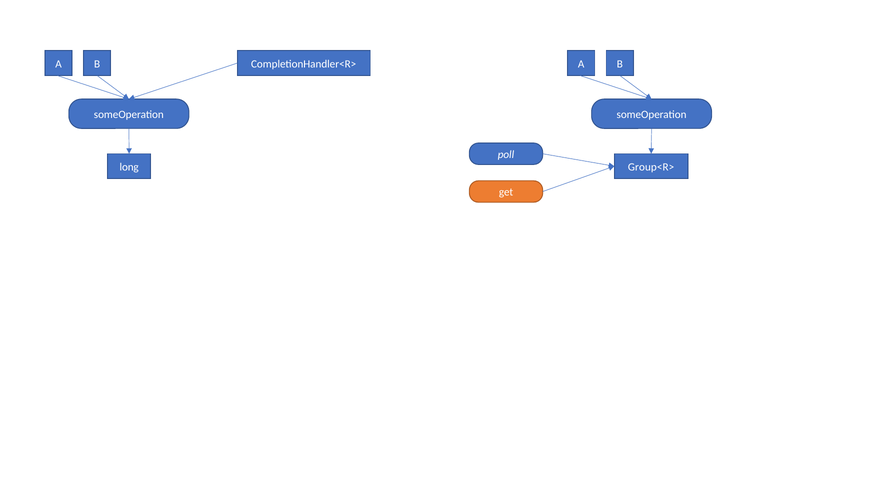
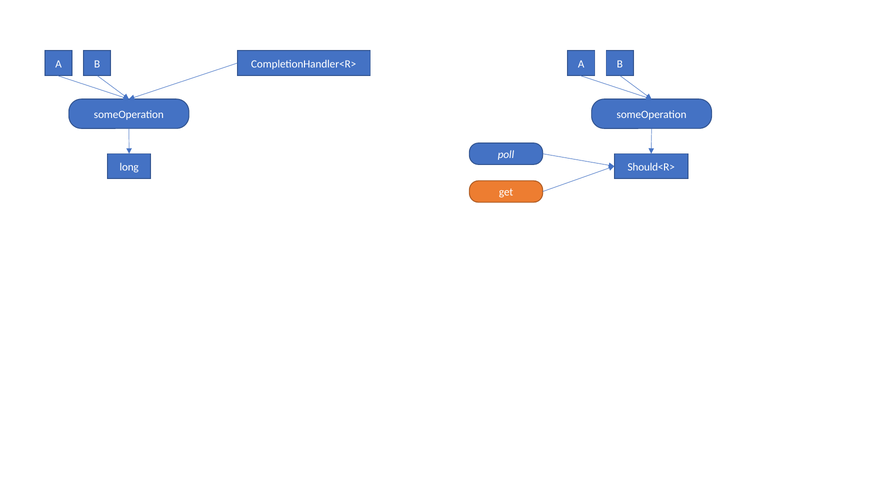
Group<R>: Group<R> -> Should<R>
